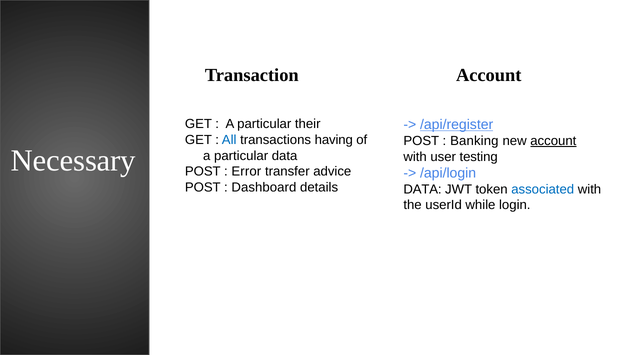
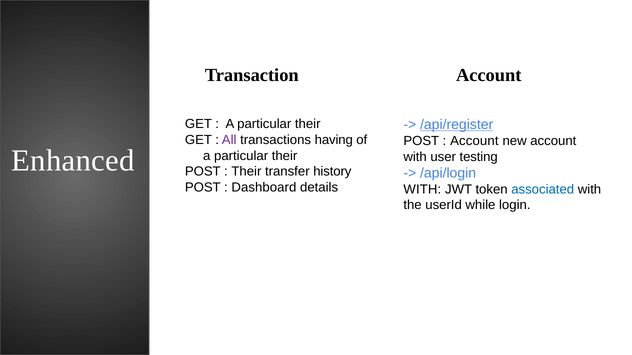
All colour: blue -> purple
Banking at (474, 141): Banking -> Account
account at (553, 141) underline: present -> none
Necessary: Necessary -> Enhanced
data at (285, 156): data -> their
Error at (246, 172): Error -> Their
advice: advice -> history
DATA at (422, 190): DATA -> WITH
